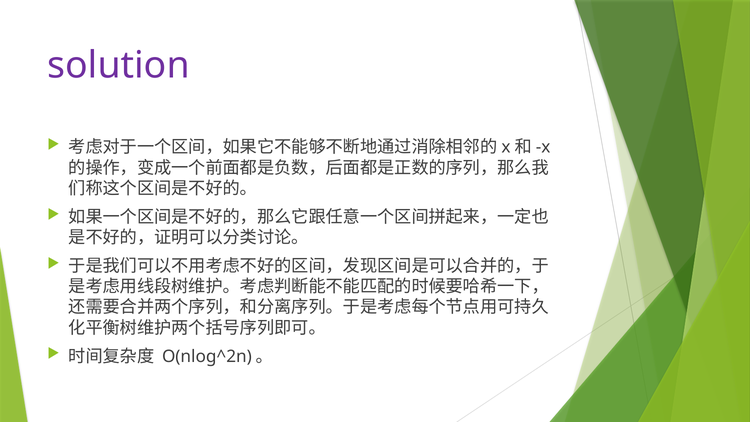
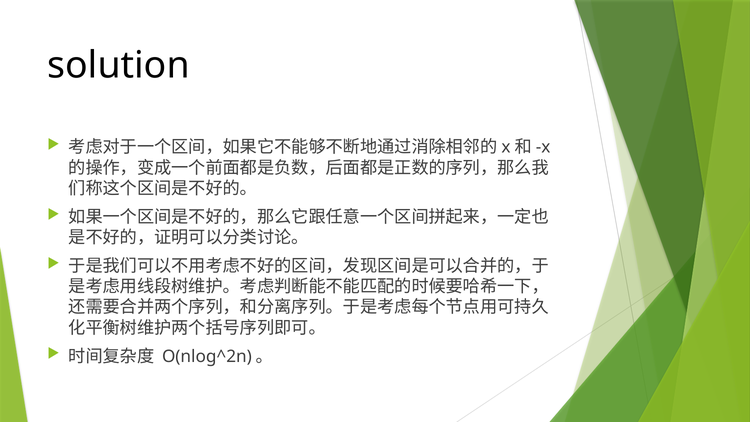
solution colour: purple -> black
